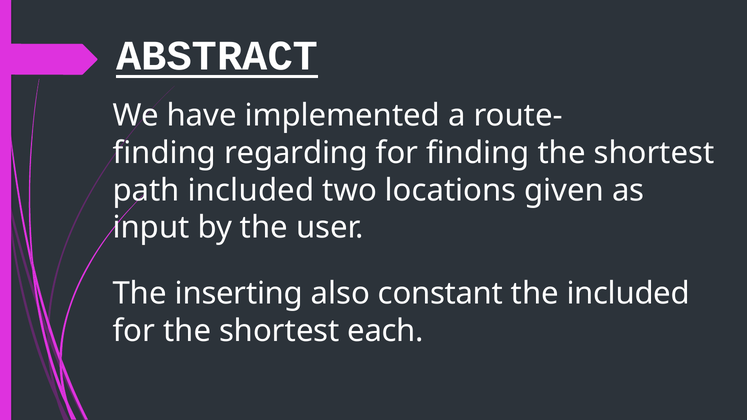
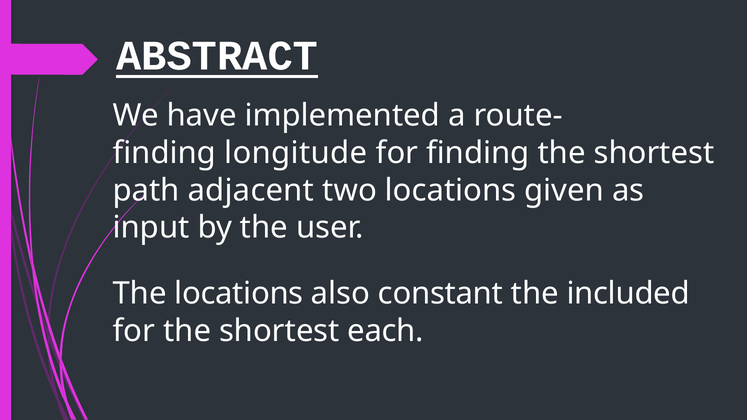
regarding: regarding -> longitude
path included: included -> adjacent
The inserting: inserting -> locations
